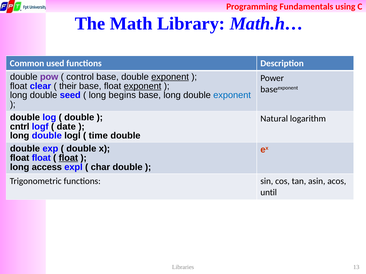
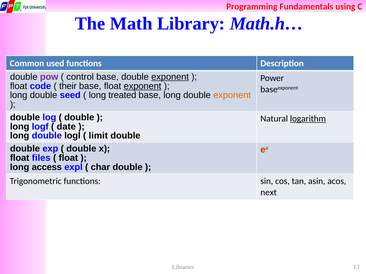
clear: clear -> code
begins: begins -> treated
exponent at (232, 95) colour: blue -> orange
logarithm underline: none -> present
cntrl at (20, 127): cntrl -> long
time: time -> limit
float float: float -> files
float at (68, 158) underline: present -> none
until: until -> next
